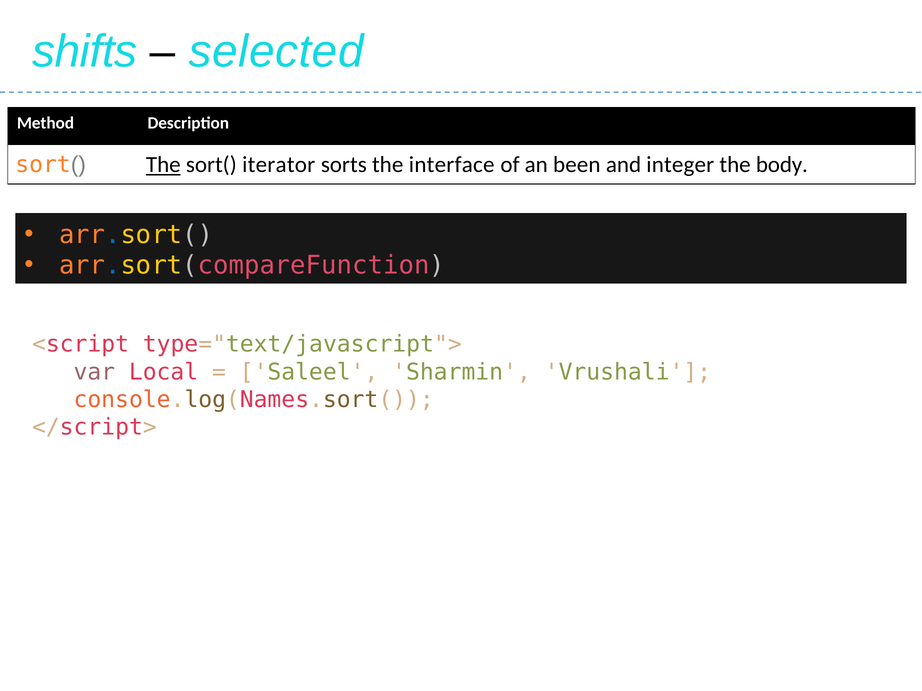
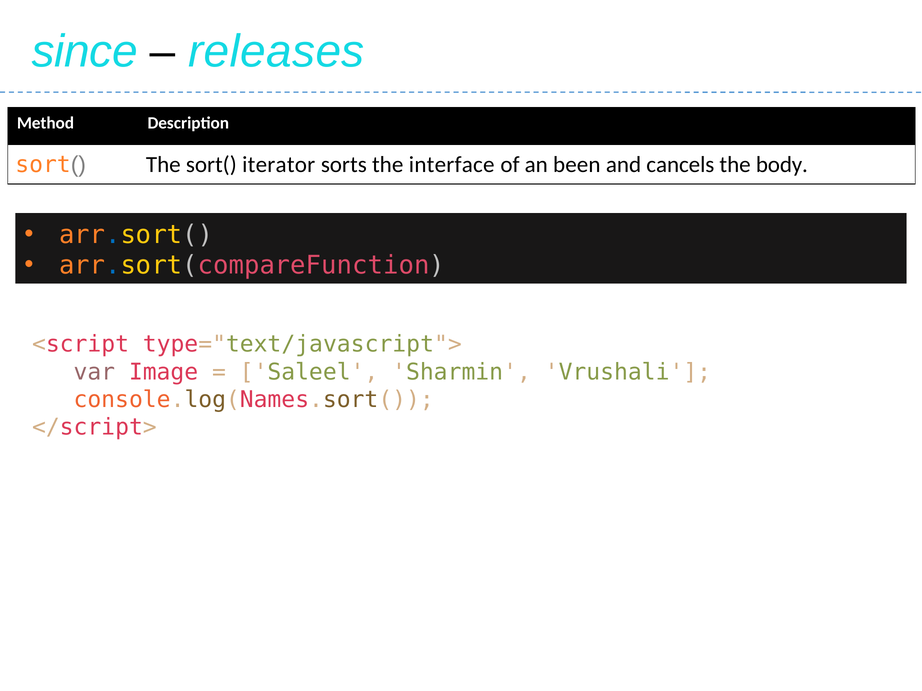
shifts: shifts -> since
selected: selected -> releases
The at (163, 165) underline: present -> none
integer: integer -> cancels
Local: Local -> Image
